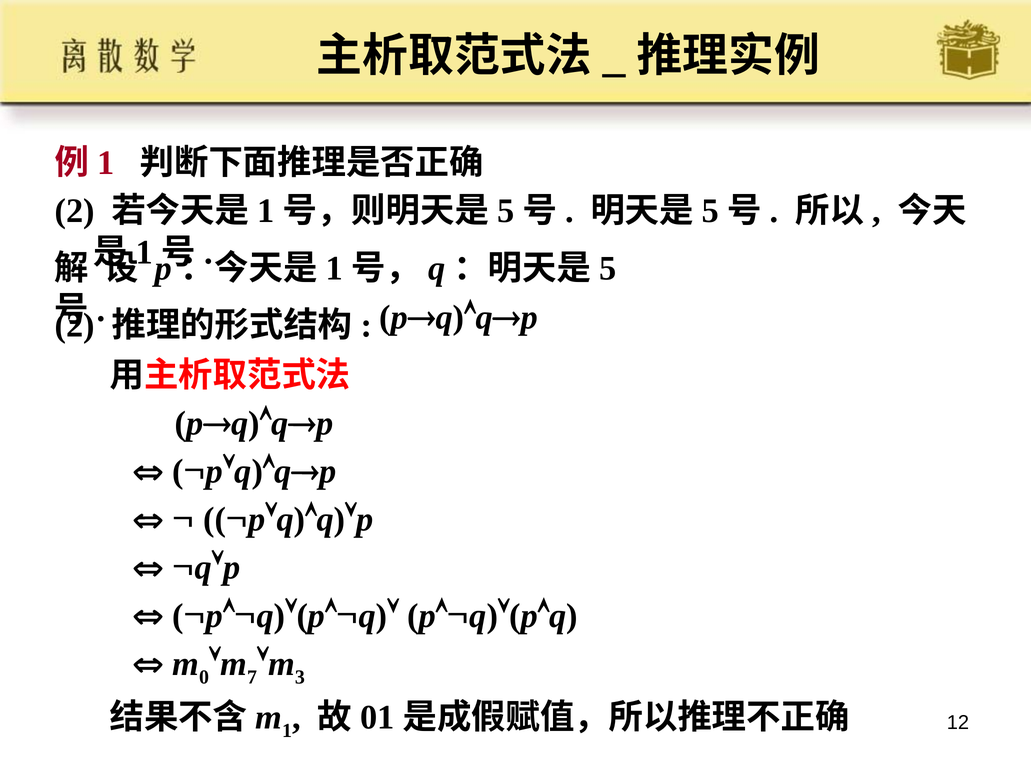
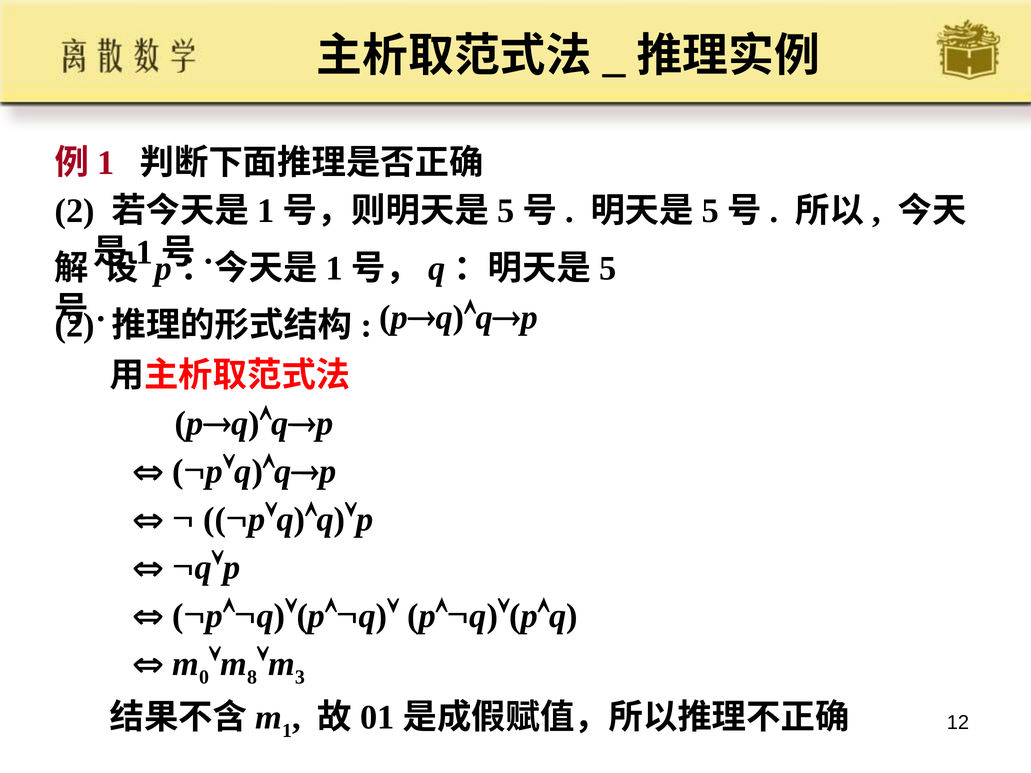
7: 7 -> 8
